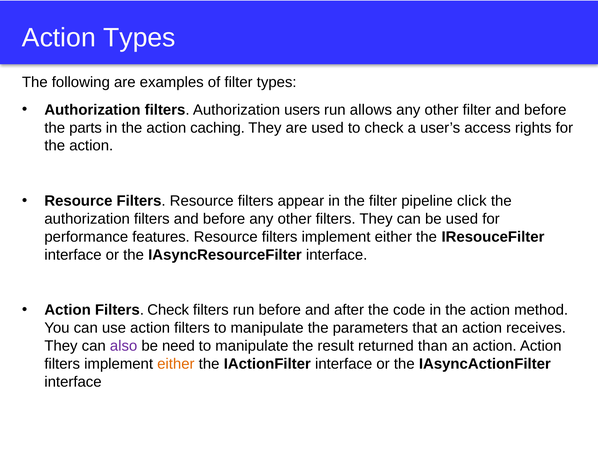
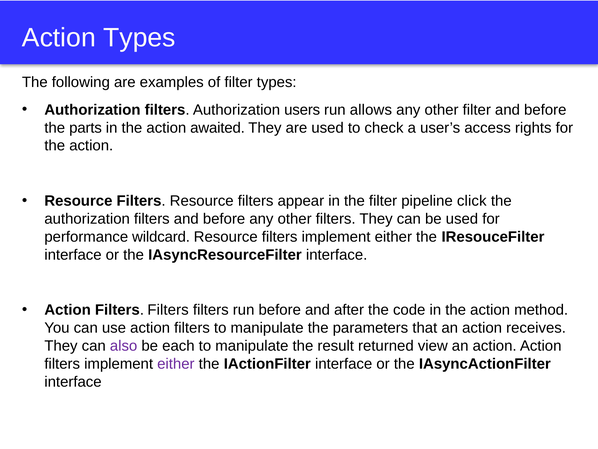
caching: caching -> awaited
features: features -> wildcard
Action Filters Check: Check -> Filters
need: need -> each
than: than -> view
either at (176, 363) colour: orange -> purple
